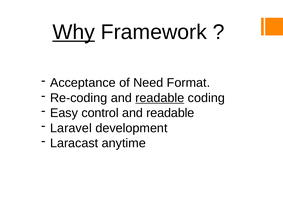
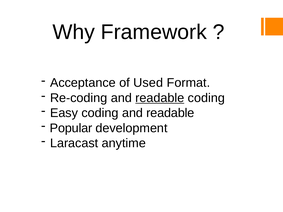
Why underline: present -> none
Need: Need -> Used
Easy control: control -> coding
Laravel: Laravel -> Popular
